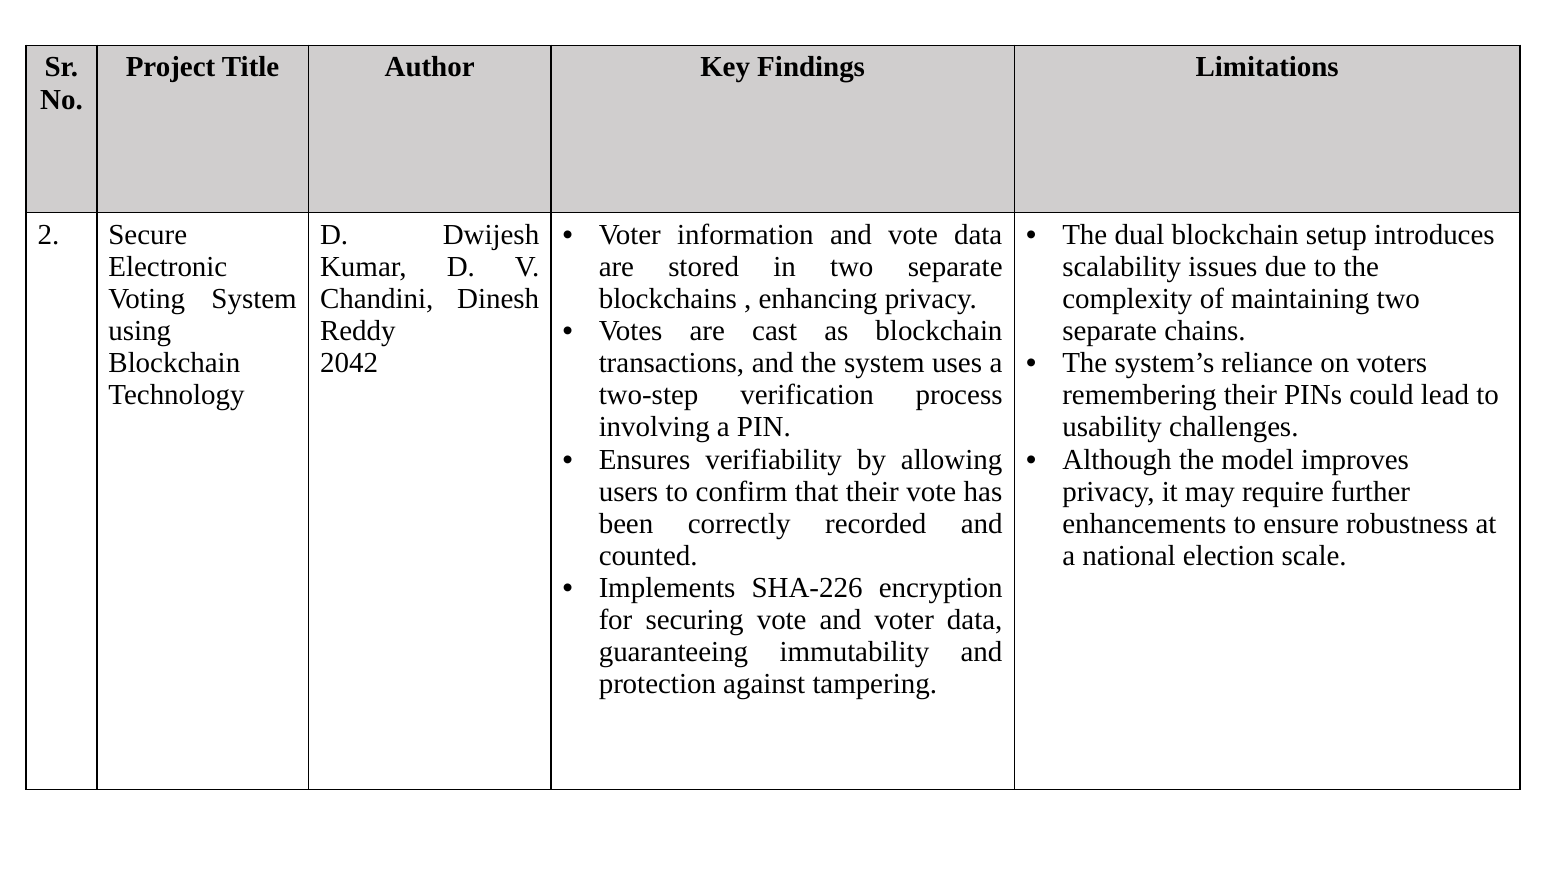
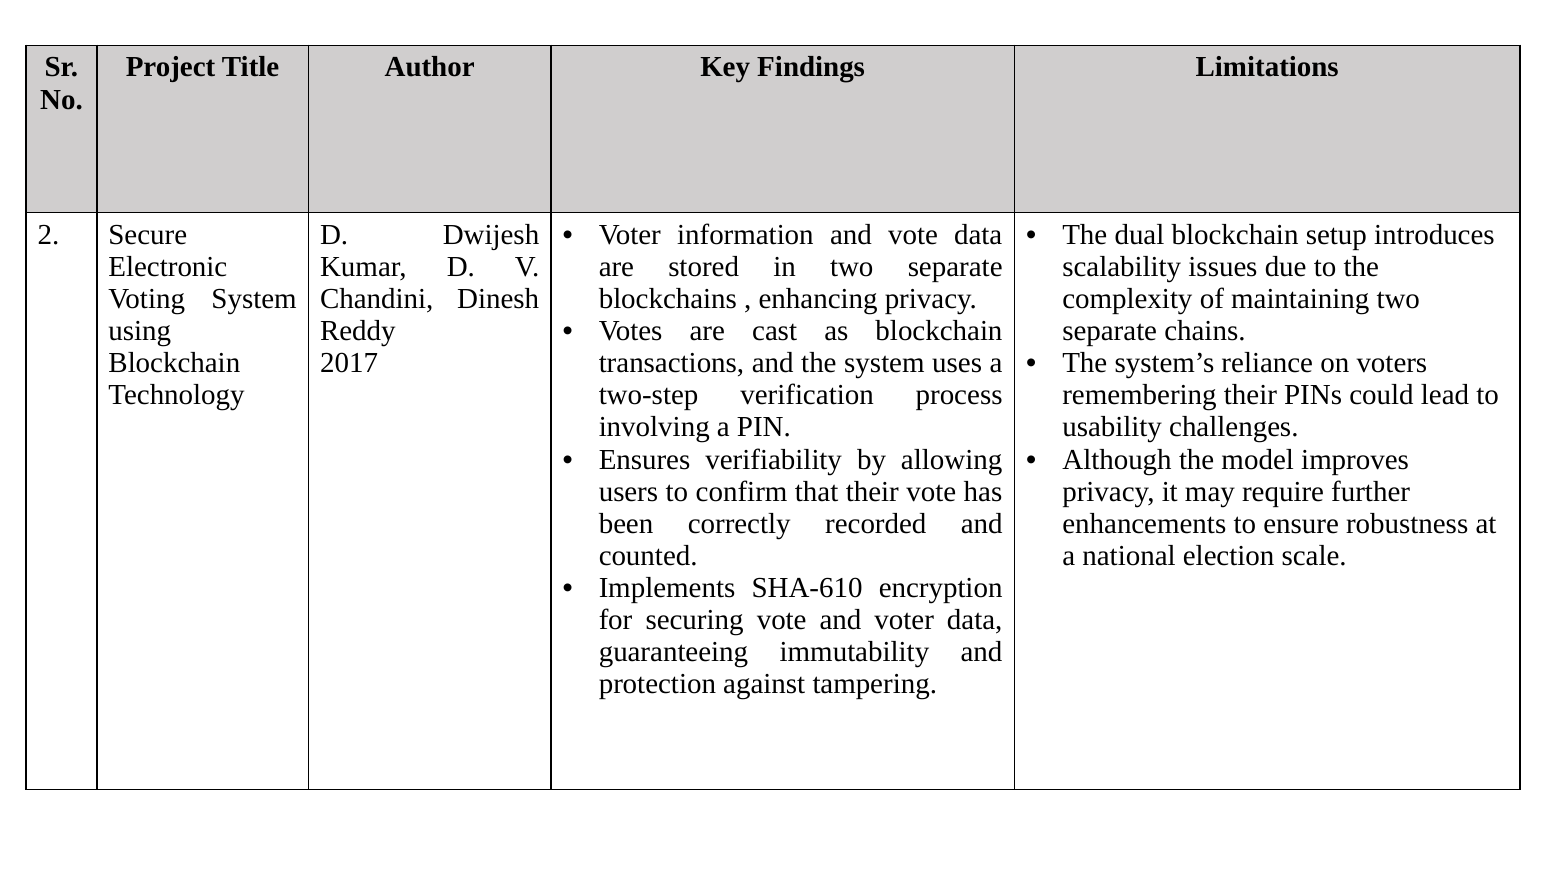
2042: 2042 -> 2017
SHA-226: SHA-226 -> SHA-610
